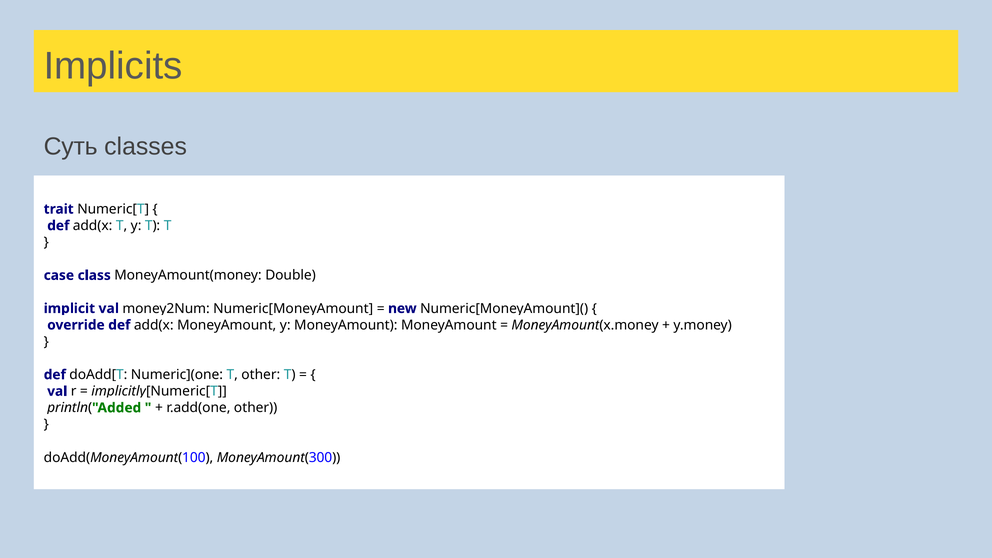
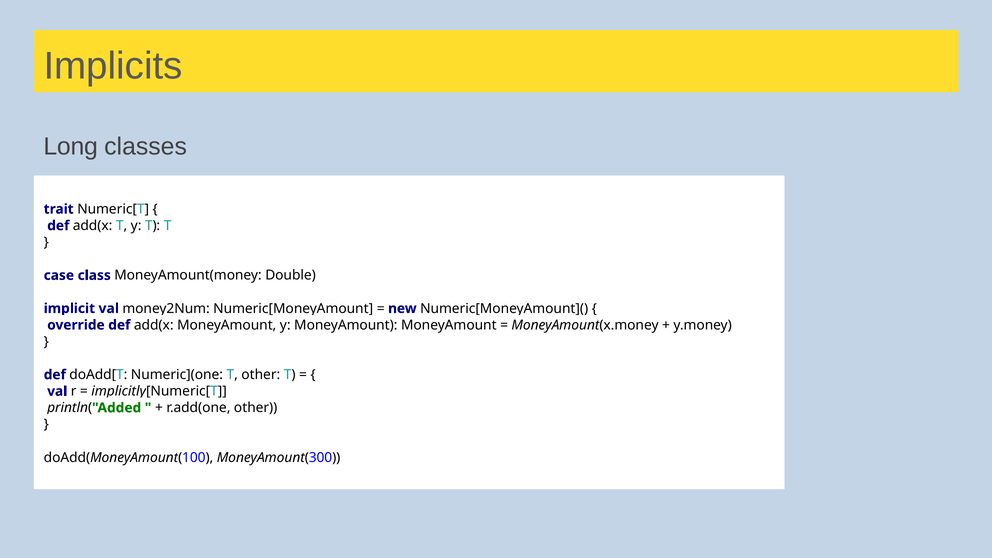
Суть: Суть -> Long
